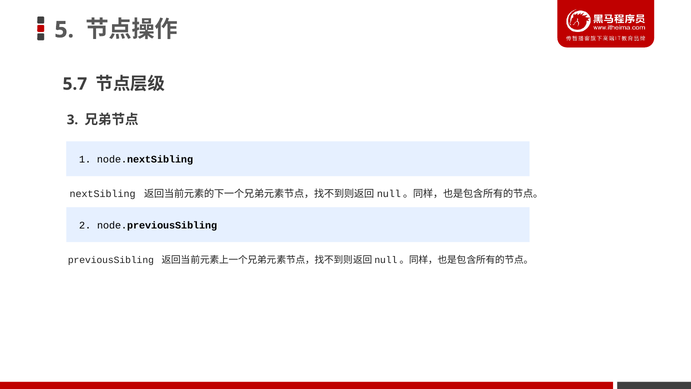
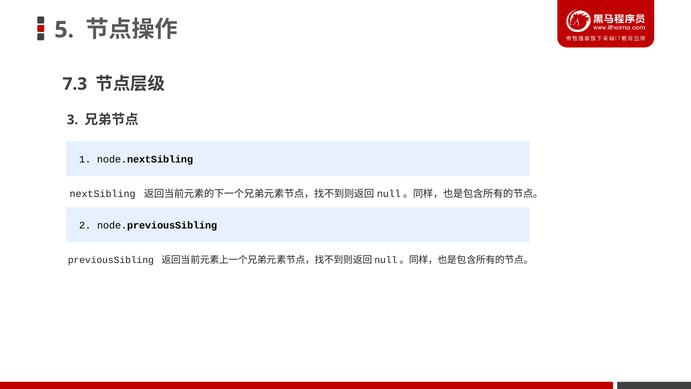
5.7: 5.7 -> 7.3
